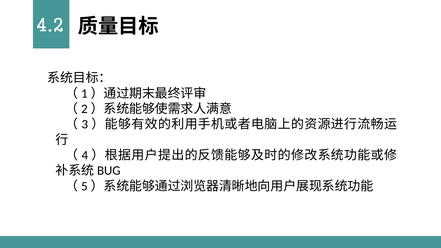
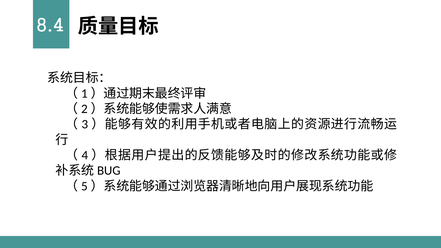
4.2: 4.2 -> 8.4
